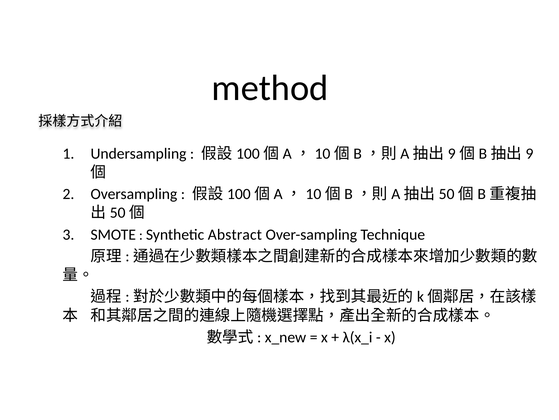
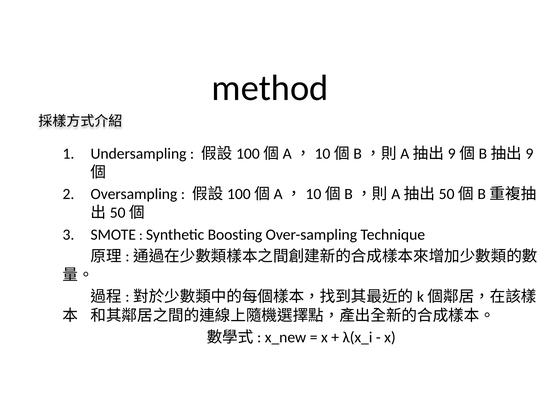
Abstract: Abstract -> Boosting
